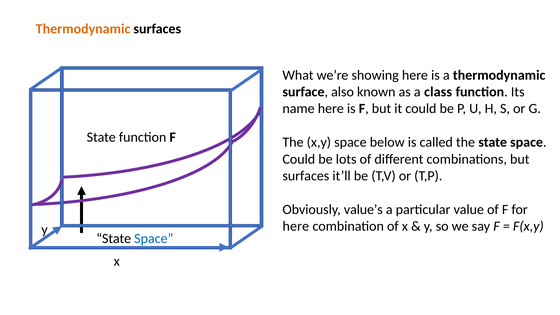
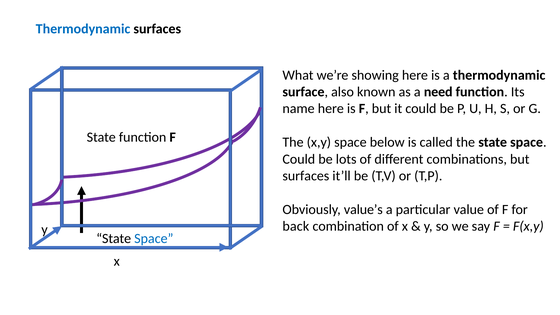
Thermodynamic at (83, 29) colour: orange -> blue
class: class -> need
here at (296, 226): here -> back
